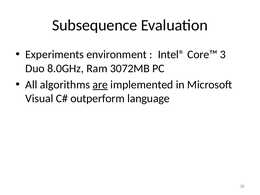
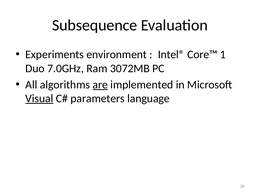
3: 3 -> 1
8.0GHz: 8.0GHz -> 7.0GHz
Visual underline: none -> present
outperform: outperform -> parameters
